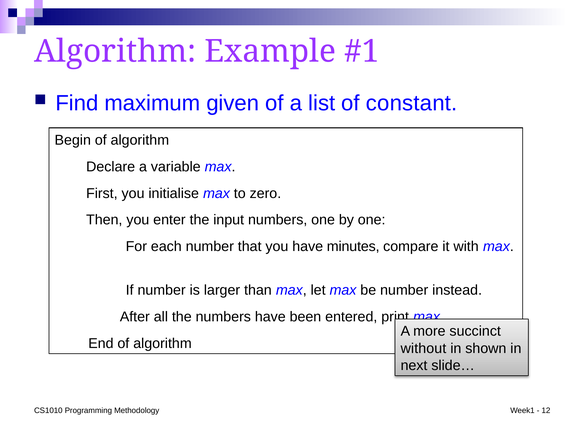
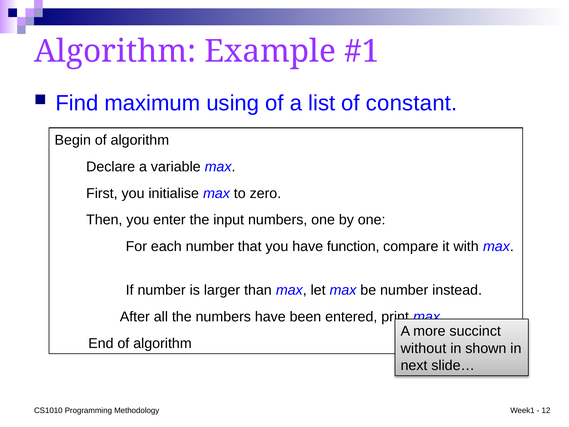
given: given -> using
minutes: minutes -> function
